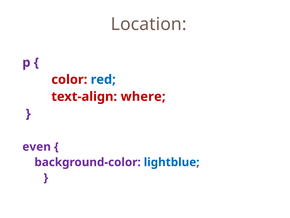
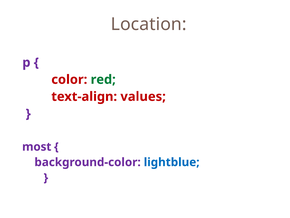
red colour: blue -> green
where: where -> values
even: even -> most
